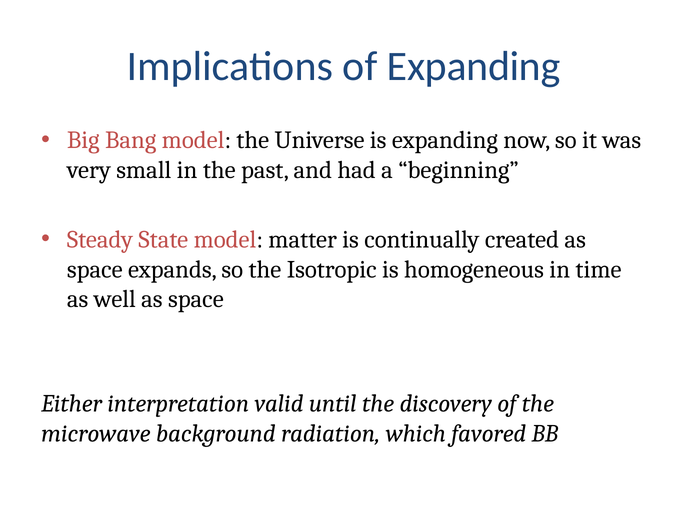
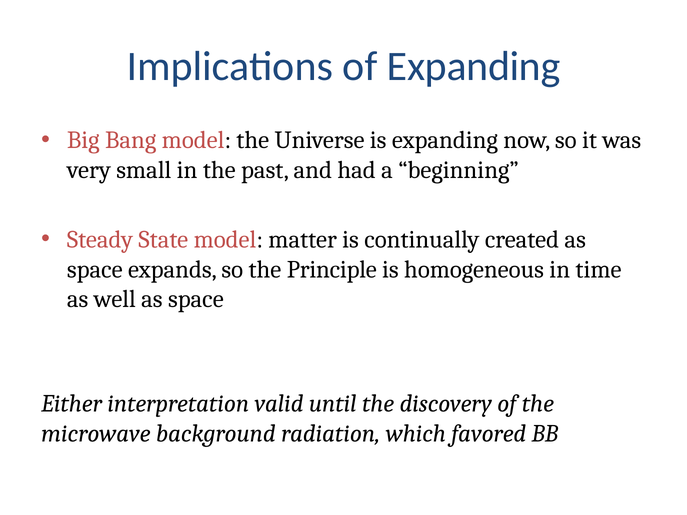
Isotropic: Isotropic -> Principle
